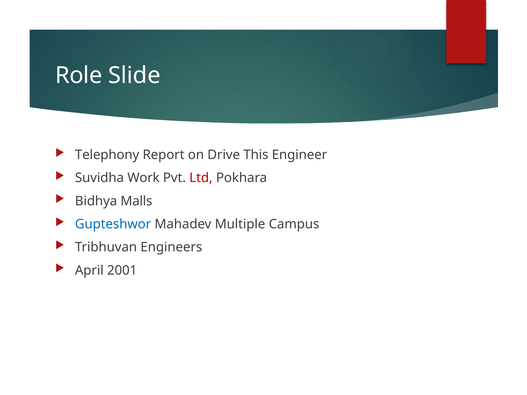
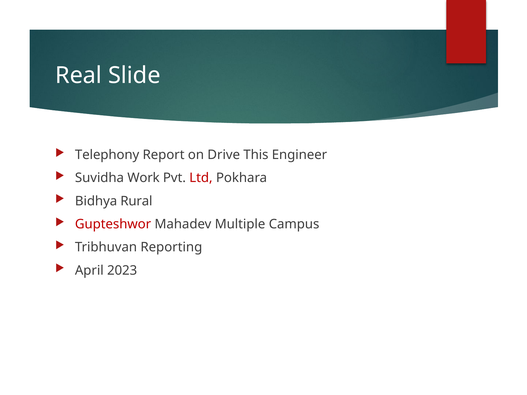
Role: Role -> Real
Malls: Malls -> Rural
Gupteshwor colour: blue -> red
Engineers: Engineers -> Reporting
2001: 2001 -> 2023
